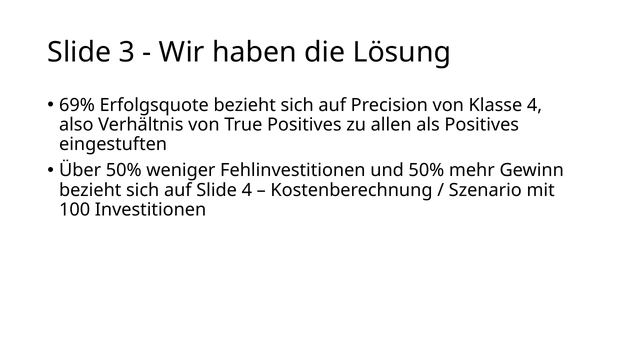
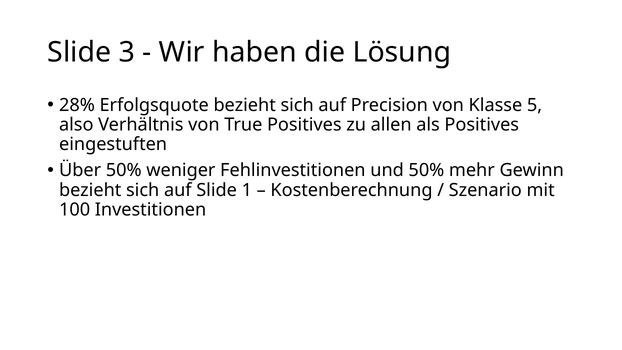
69%: 69% -> 28%
Klasse 4: 4 -> 5
Slide 4: 4 -> 1
